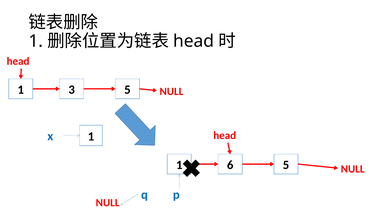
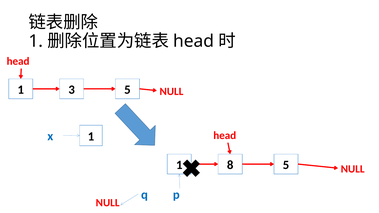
6: 6 -> 8
